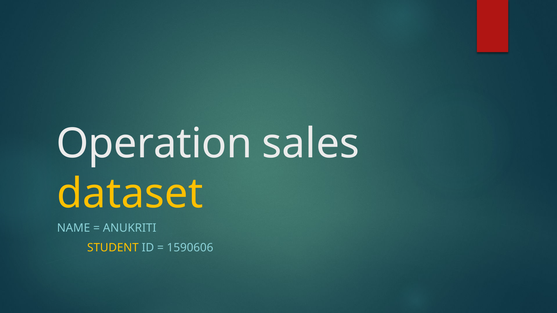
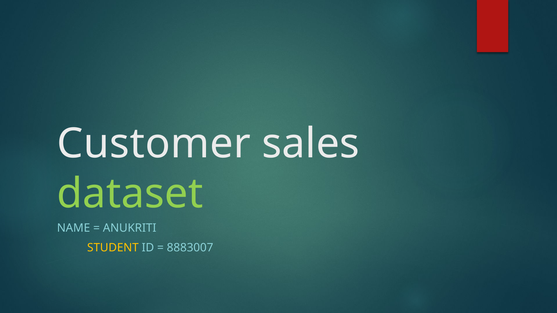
Operation: Operation -> Customer
dataset colour: yellow -> light green
1590606: 1590606 -> 8883007
